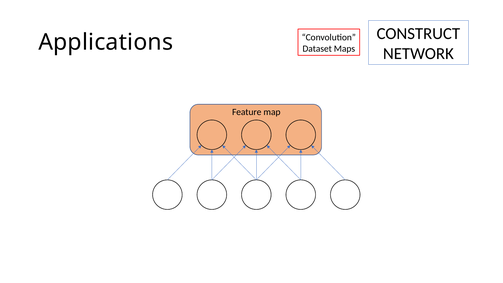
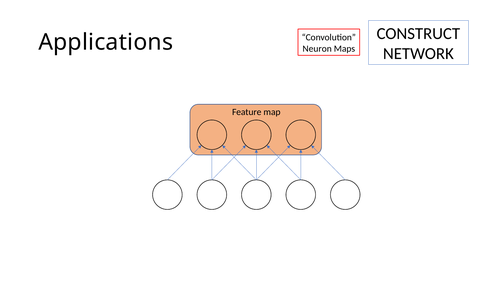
Dataset: Dataset -> Neuron
